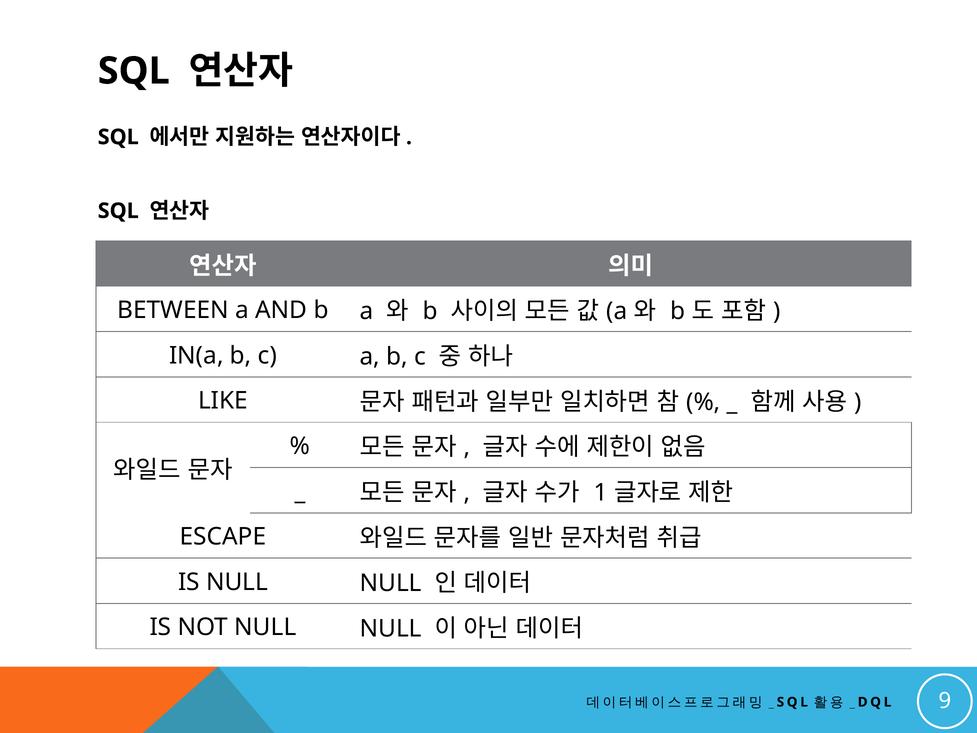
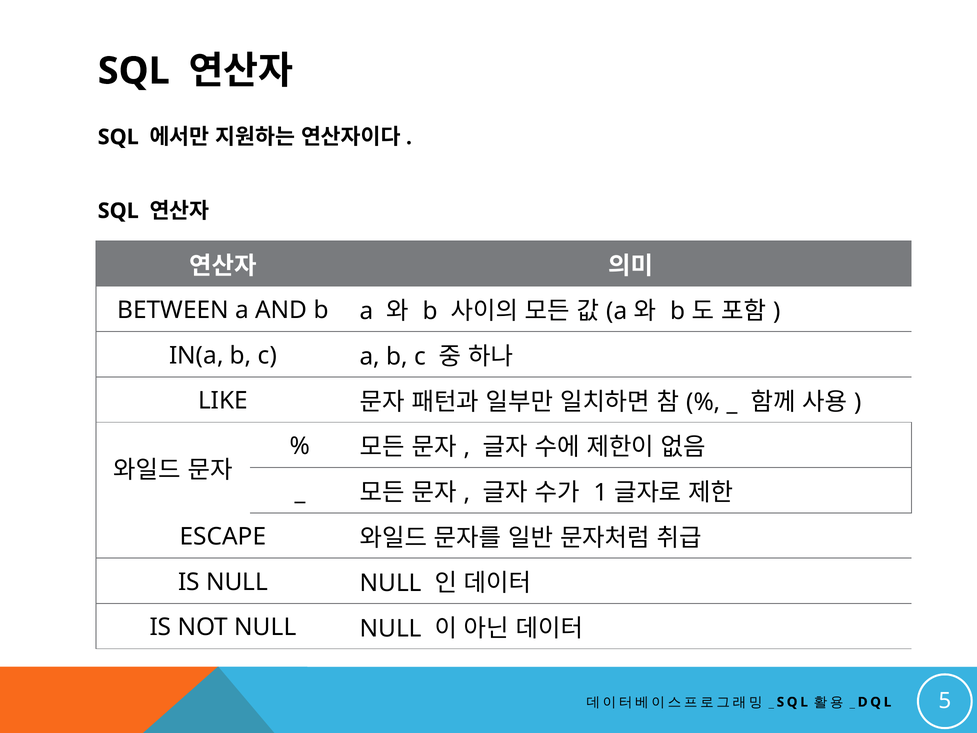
9: 9 -> 5
